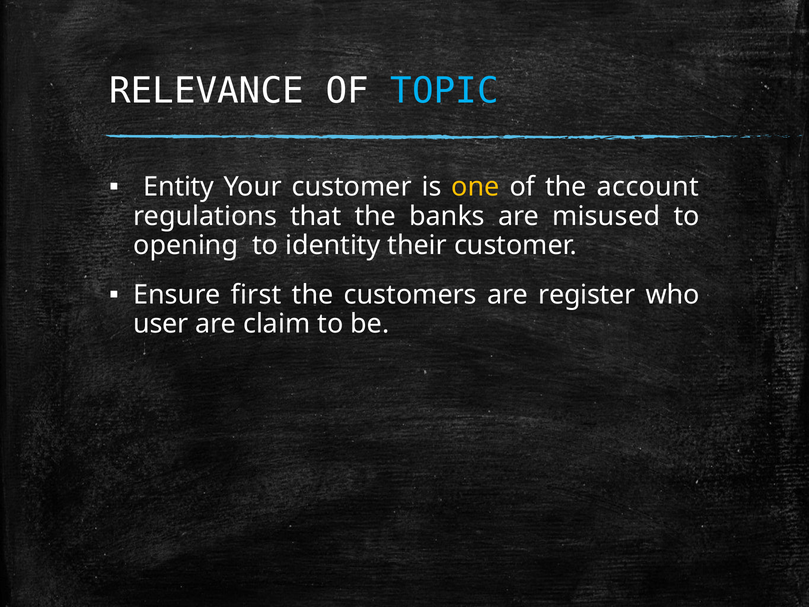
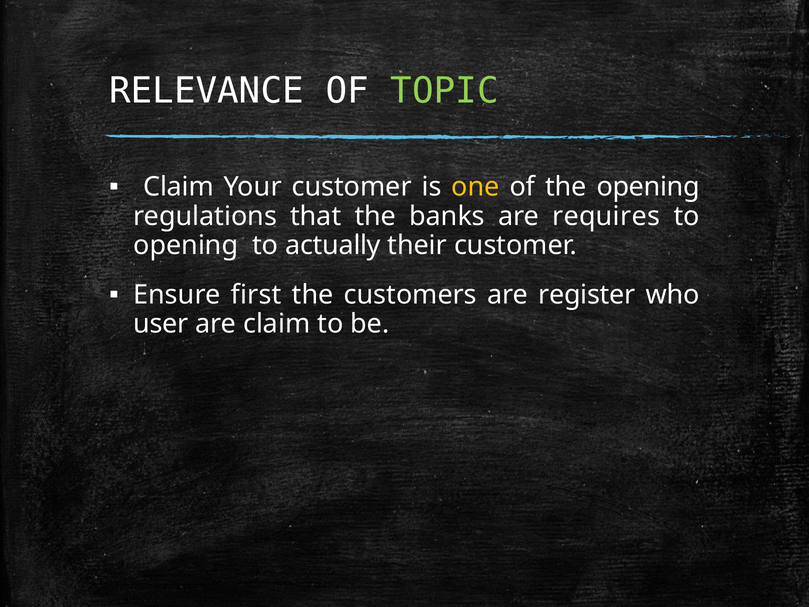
TOPIC colour: light blue -> light green
Entity at (179, 187): Entity -> Claim
the account: account -> opening
misused: misused -> requires
identity: identity -> actually
